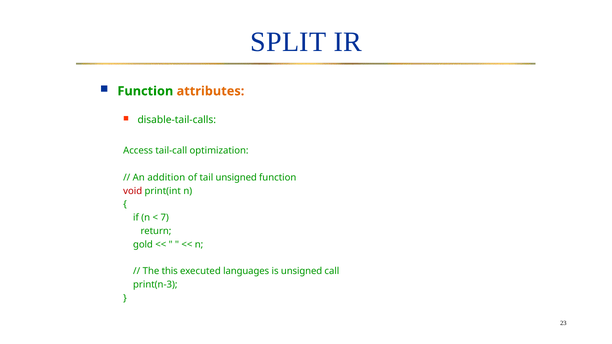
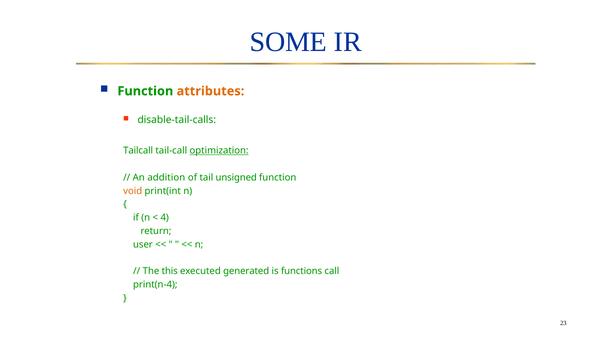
SPLIT: SPLIT -> SOME
Access: Access -> Tailcall
optimization underline: none -> present
void colour: red -> orange
7: 7 -> 4
gold: gold -> user
languages: languages -> generated
is unsigned: unsigned -> functions
print(n-3: print(n-3 -> print(n-4
